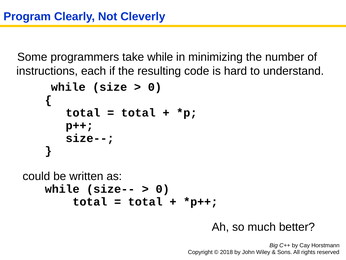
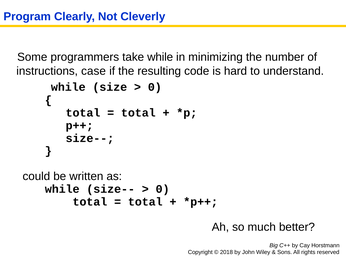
each: each -> case
